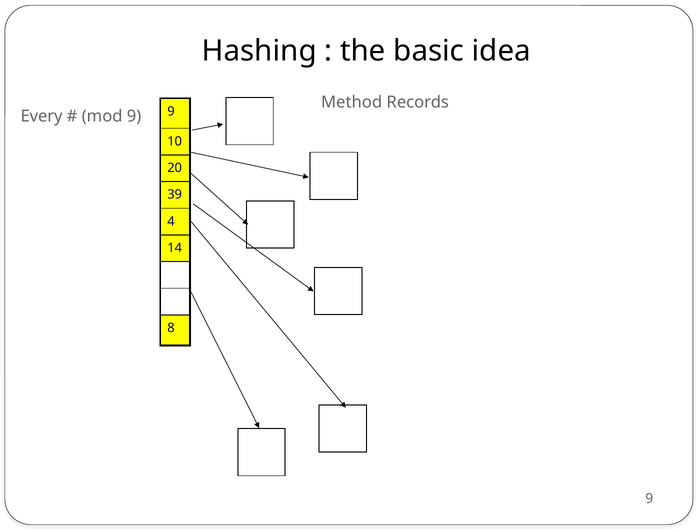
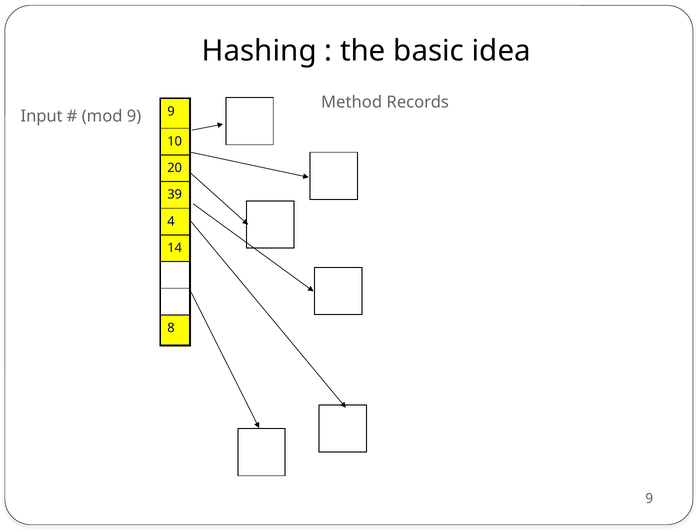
Every: Every -> Input
